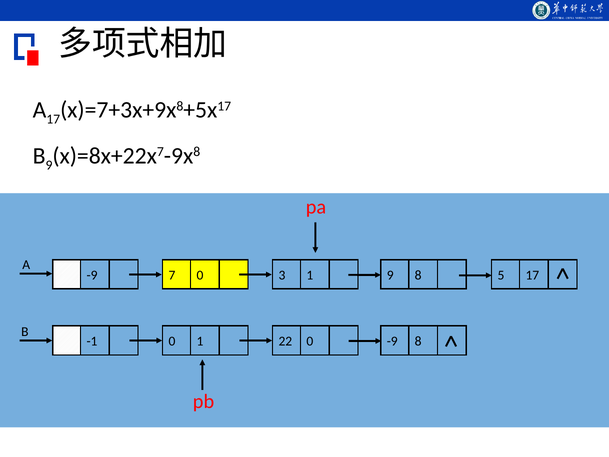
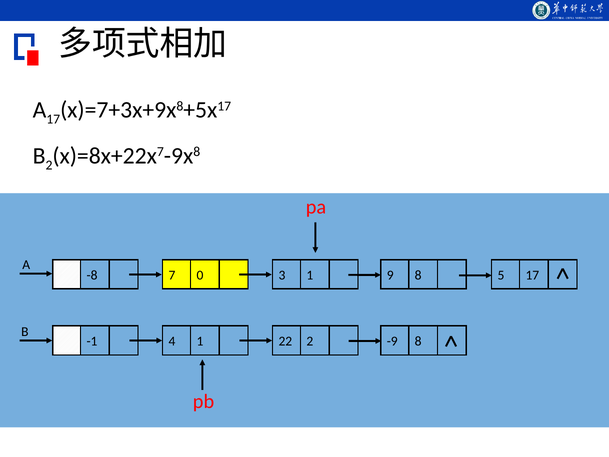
B 9: 9 -> 2
-9 at (92, 275): -9 -> -8
-1 0: 0 -> 4
22 0: 0 -> 2
